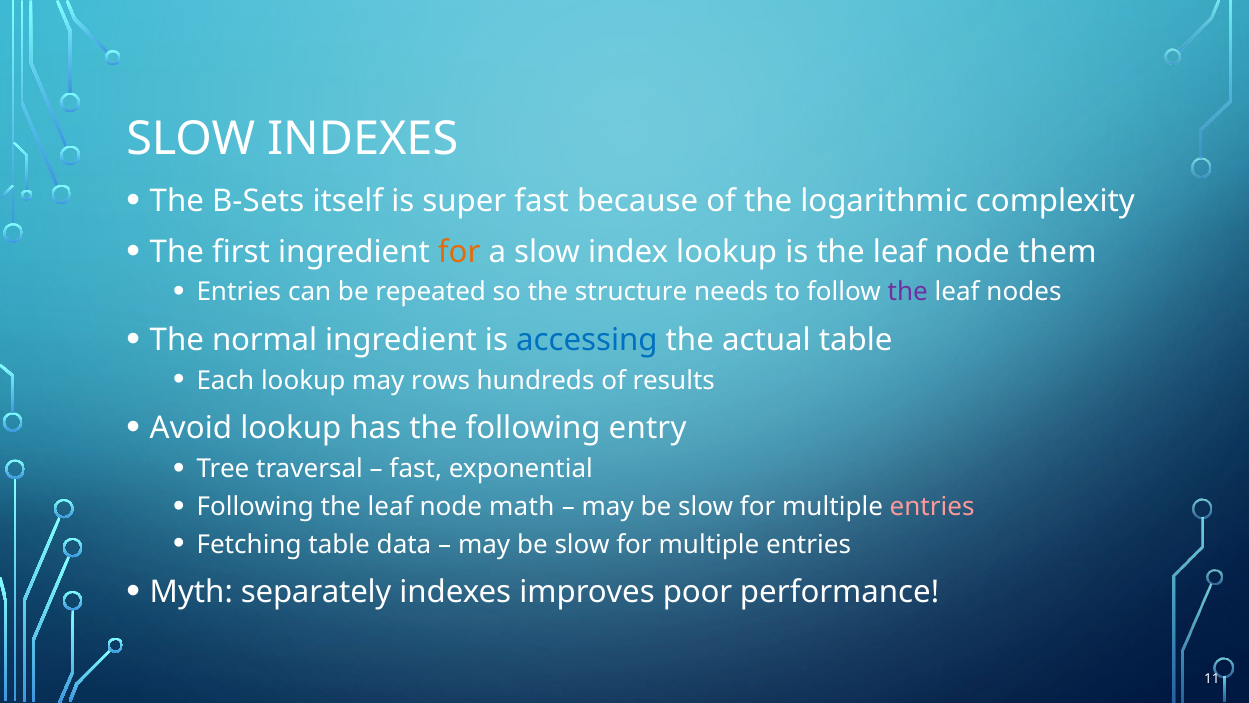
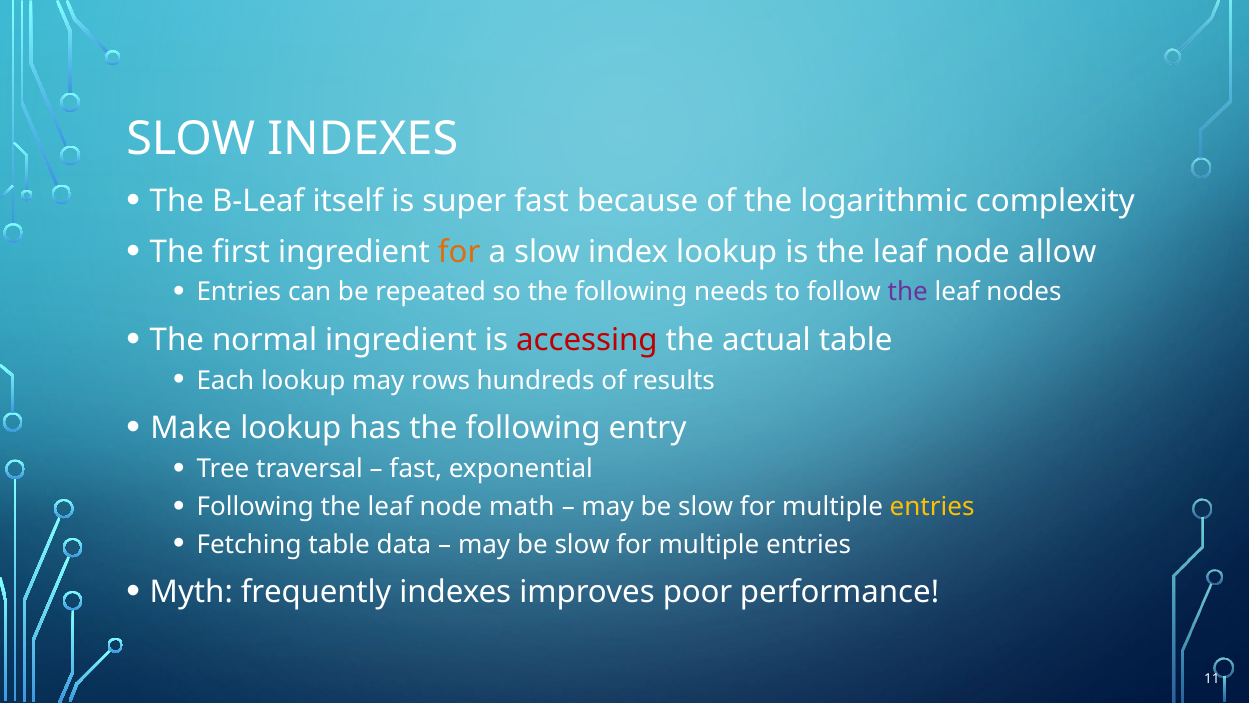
B-Sets: B-Sets -> B-Leaf
them: them -> allow
so the structure: structure -> following
accessing colour: blue -> red
Avoid: Avoid -> Make
entries at (932, 506) colour: pink -> yellow
separately: separately -> frequently
